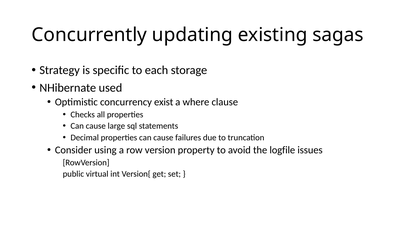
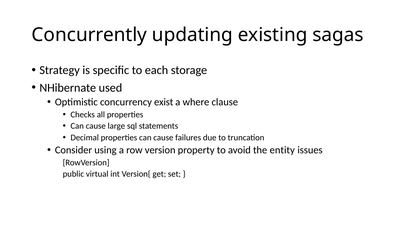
logfile: logfile -> entity
